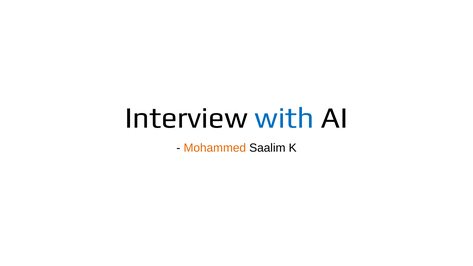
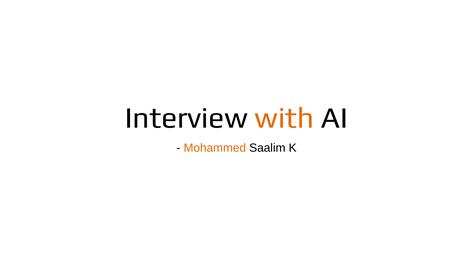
with colour: blue -> orange
